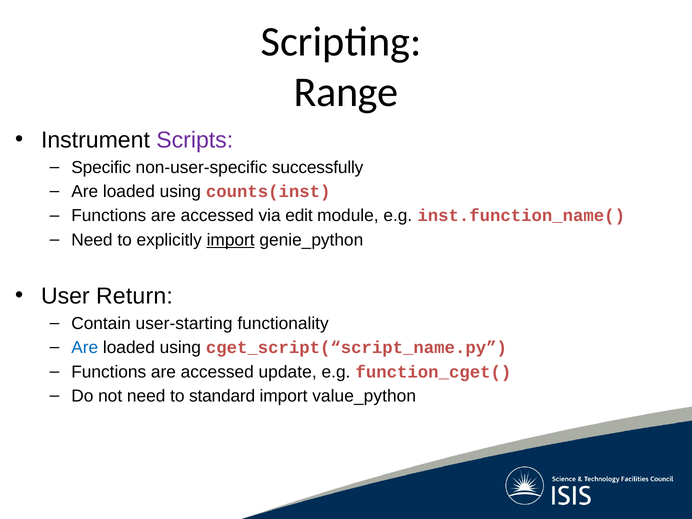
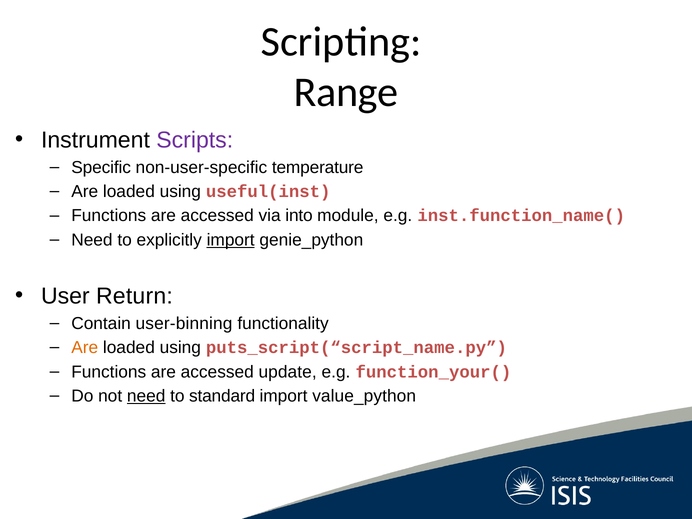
successfully: successfully -> temperature
counts(inst: counts(inst -> useful(inst
edit: edit -> into
user-starting: user-starting -> user-binning
Are at (85, 348) colour: blue -> orange
cget_script(“script_name.py: cget_script(“script_name.py -> puts_script(“script_name.py
function_cget(: function_cget( -> function_your(
need at (146, 396) underline: none -> present
